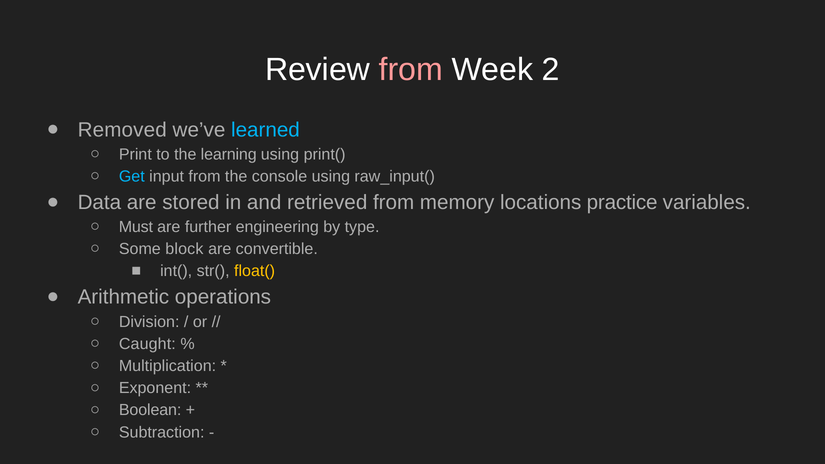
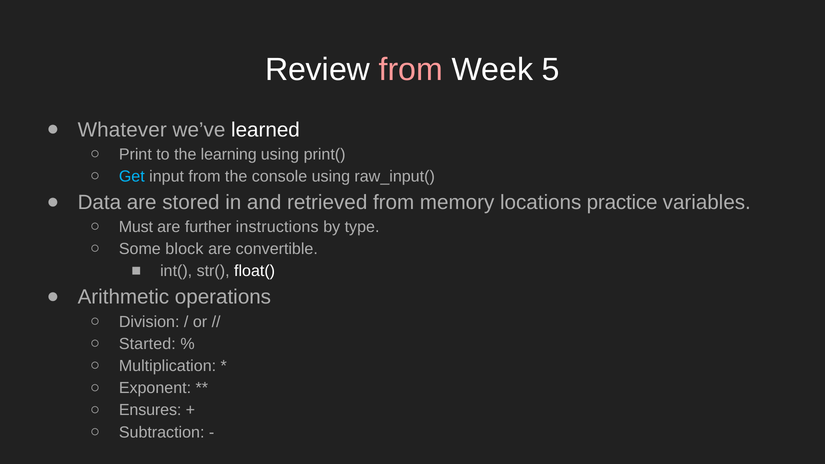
2: 2 -> 5
Removed: Removed -> Whatever
learned colour: light blue -> white
engineering: engineering -> instructions
float( colour: yellow -> white
Caught: Caught -> Started
Boolean: Boolean -> Ensures
